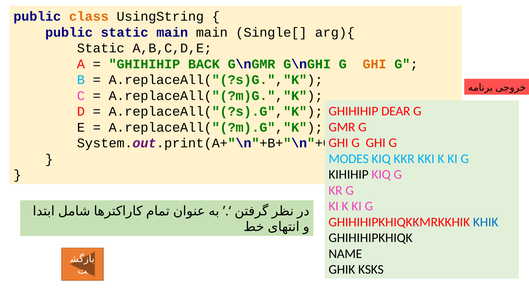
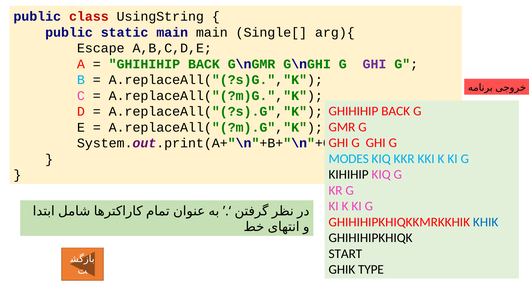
class colour: orange -> red
Static at (101, 48): Static -> Escape
GHI at (375, 64) colour: orange -> purple
DEAR at (396, 111): DEAR -> BACK
NAME: NAME -> START
KSKS: KSKS -> TYPE
